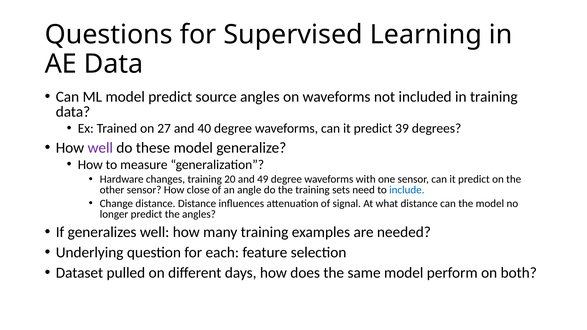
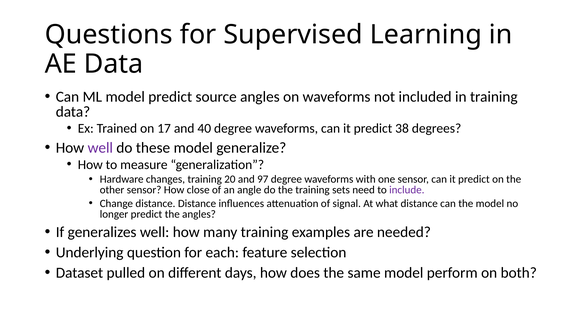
27: 27 -> 17
39: 39 -> 38
49: 49 -> 97
include colour: blue -> purple
